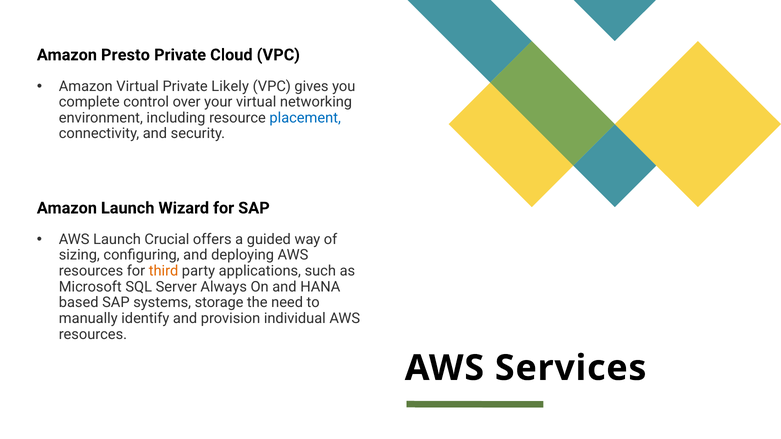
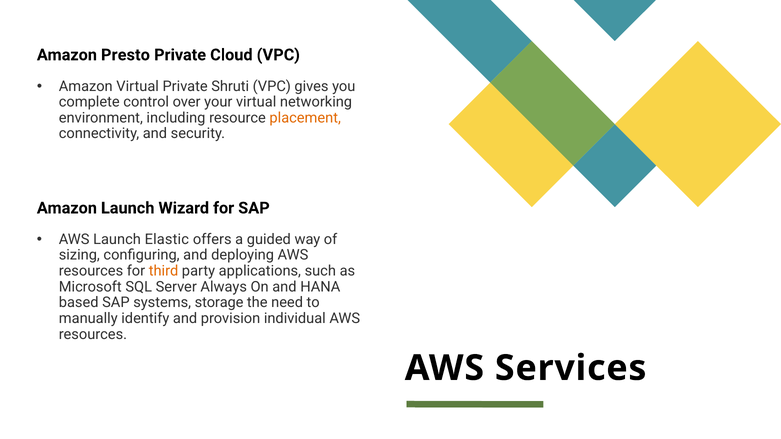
Likely: Likely -> Shruti
placement colour: blue -> orange
Crucial: Crucial -> Elastic
